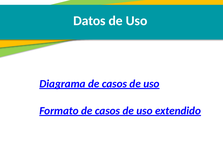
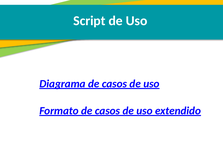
Datos: Datos -> Script
